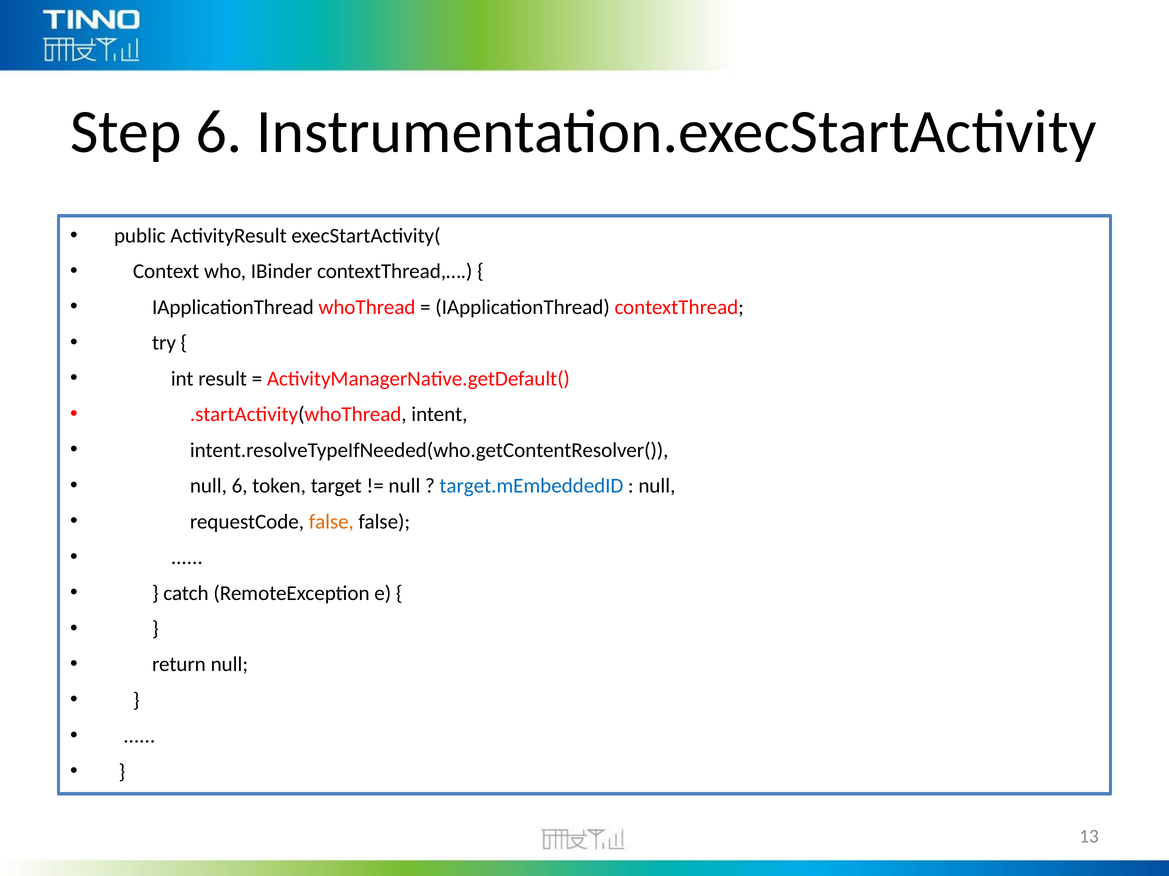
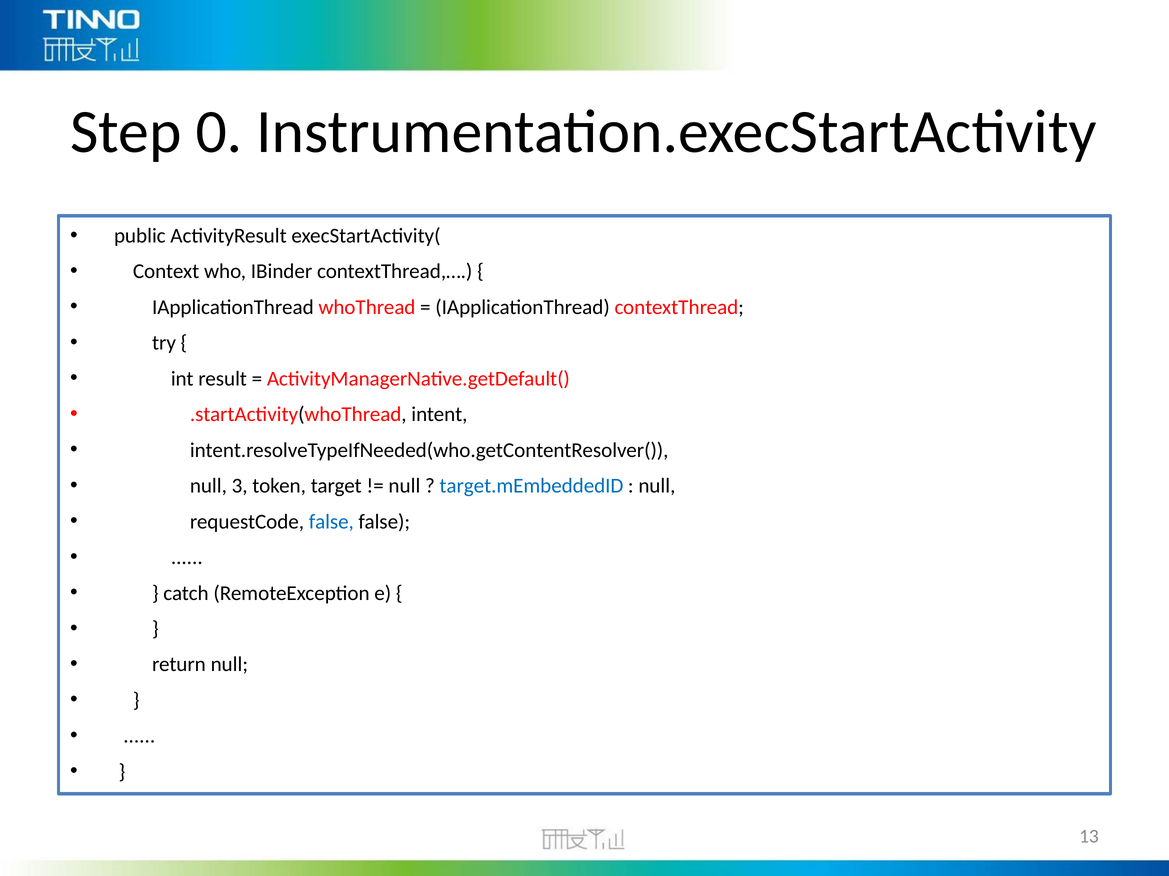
Step 6: 6 -> 0
null 6: 6 -> 3
false at (331, 522) colour: orange -> blue
